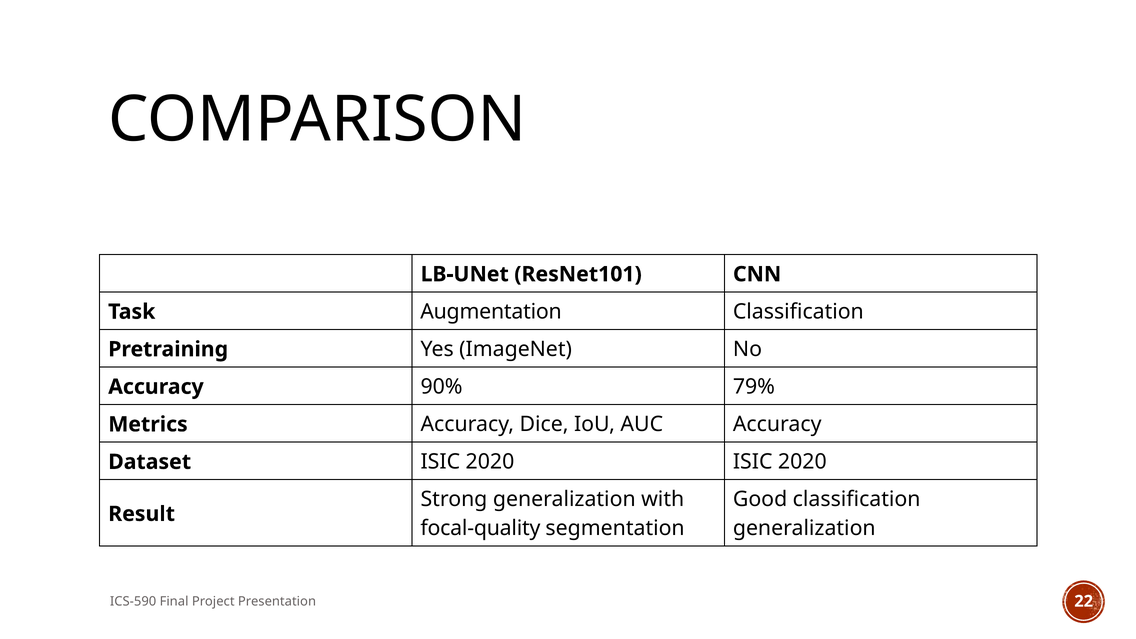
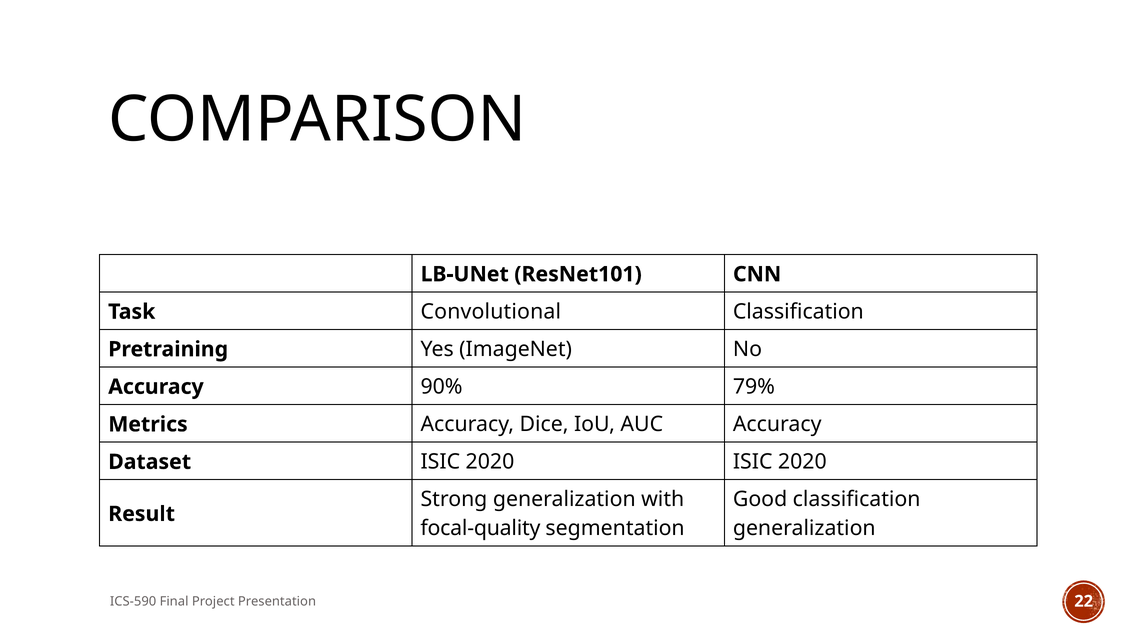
Augmentation: Augmentation -> Convolutional
